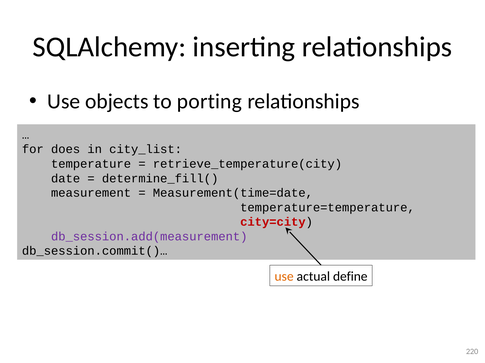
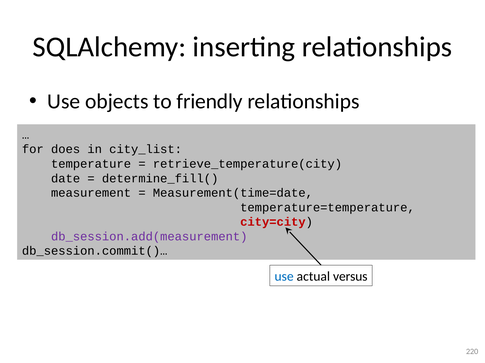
porting: porting -> friendly
use at (284, 277) colour: orange -> blue
define: define -> versus
